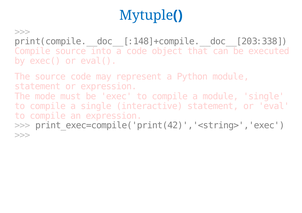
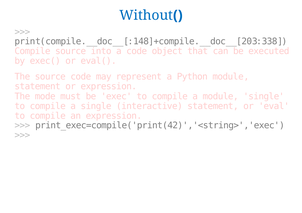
Mytuple: Mytuple -> Without
